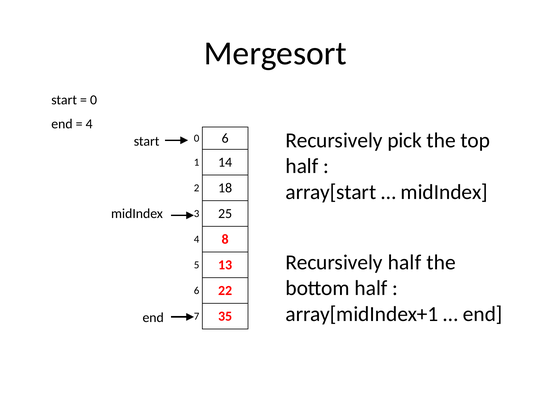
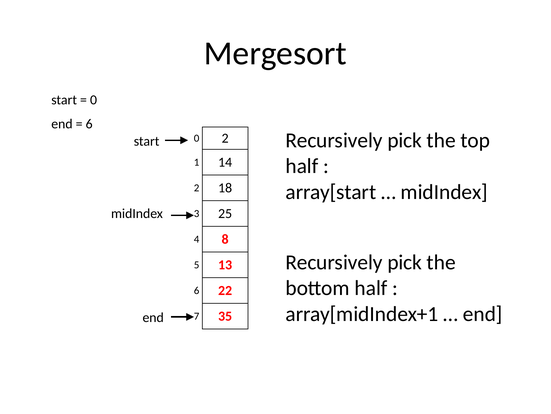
4 at (89, 124): 4 -> 6
0 6: 6 -> 2
half at (404, 262): half -> pick
